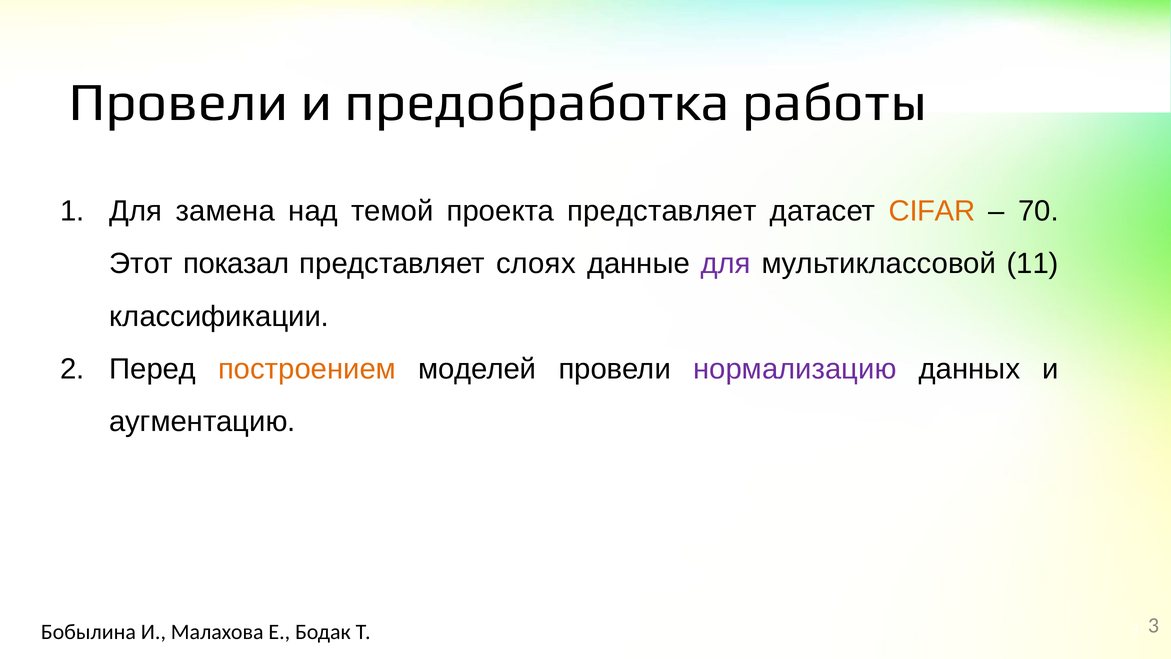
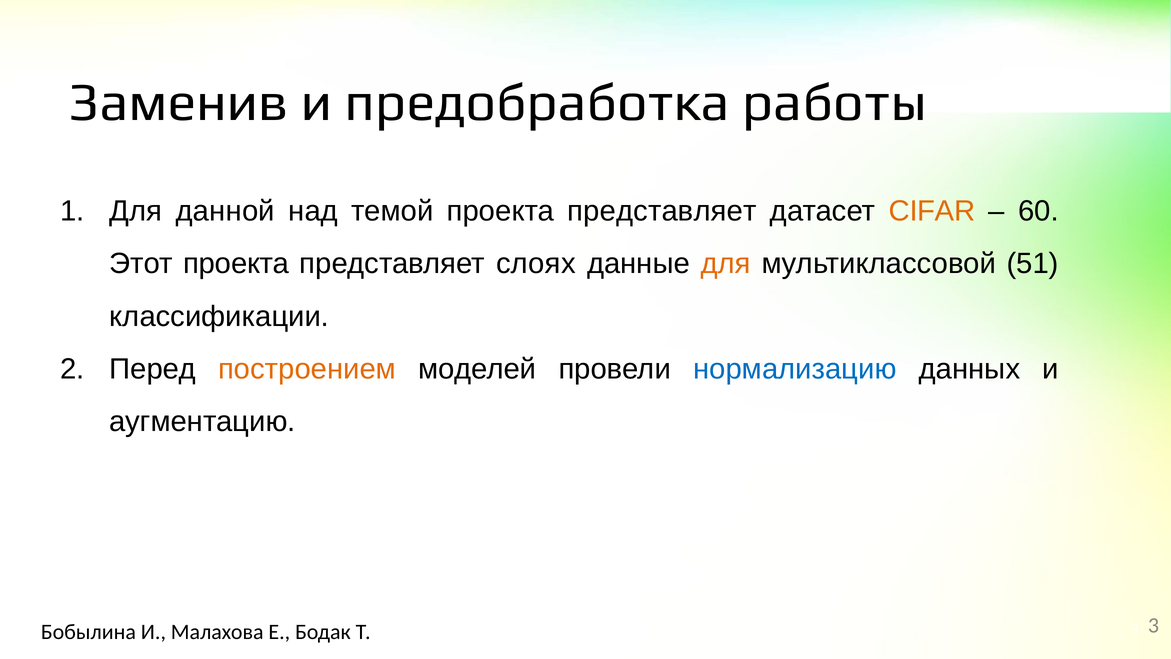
Провели at (179, 103): Провели -> Заменив
замена: замена -> данной
70: 70 -> 60
Этот показал: показал -> проекта
для at (726, 264) colour: purple -> orange
11: 11 -> 51
нормализацию colour: purple -> blue
